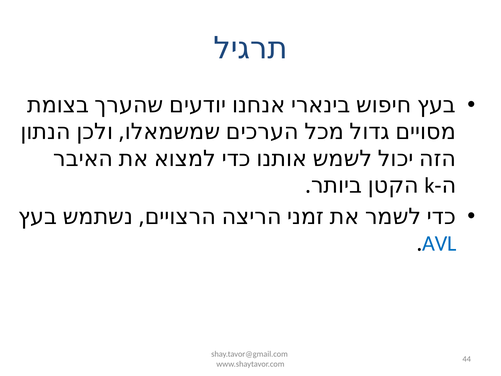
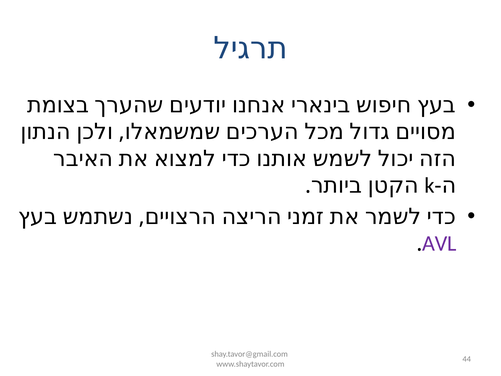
AVL colour: blue -> purple
